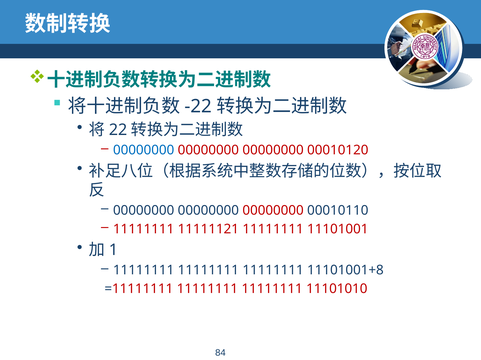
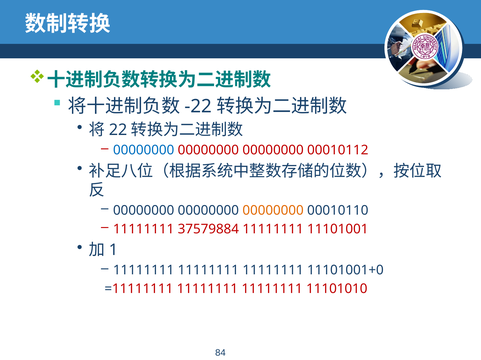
00010120: 00010120 -> 00010112
00000000 at (273, 211) colour: red -> orange
11111121: 11111121 -> 37579884
11101001+8: 11101001+8 -> 11101001+0
